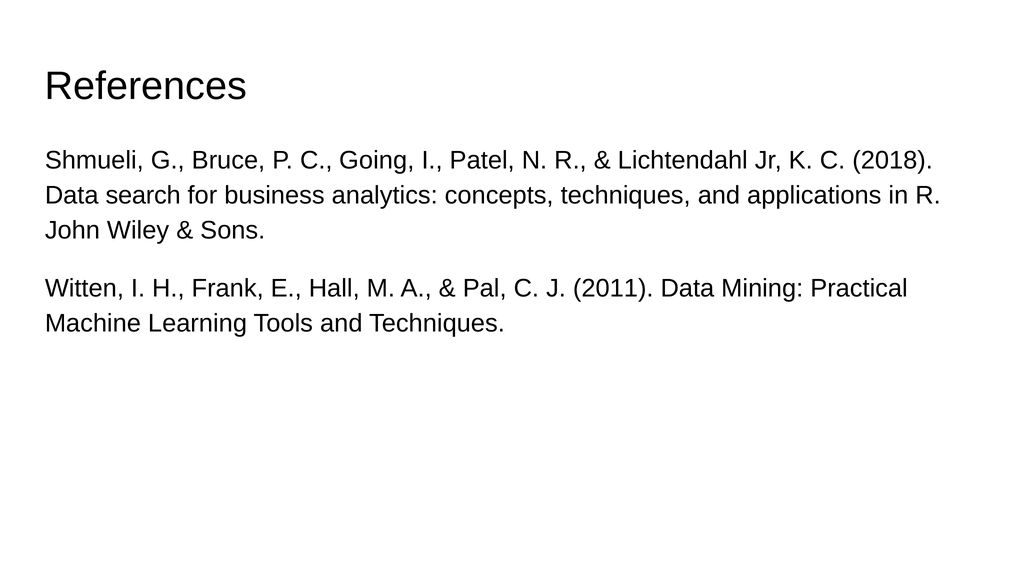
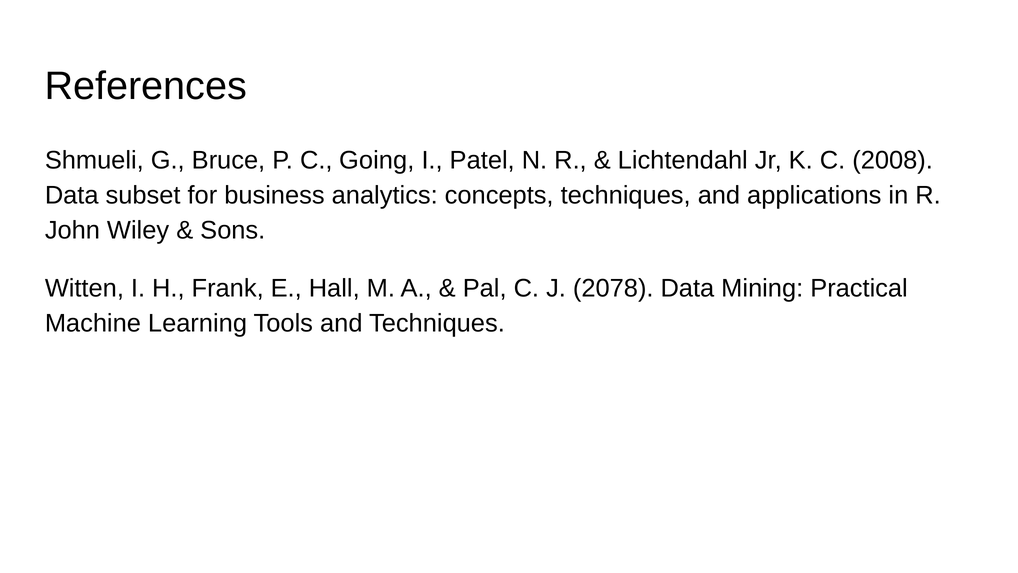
2018: 2018 -> 2008
search: search -> subset
2011: 2011 -> 2078
